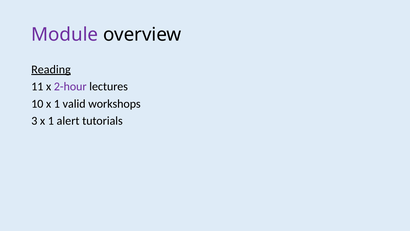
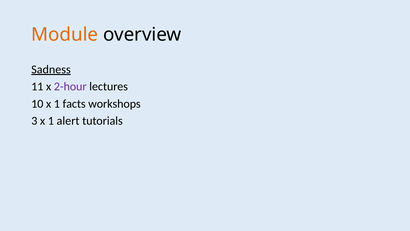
Module colour: purple -> orange
Reading: Reading -> Sadness
valid: valid -> facts
